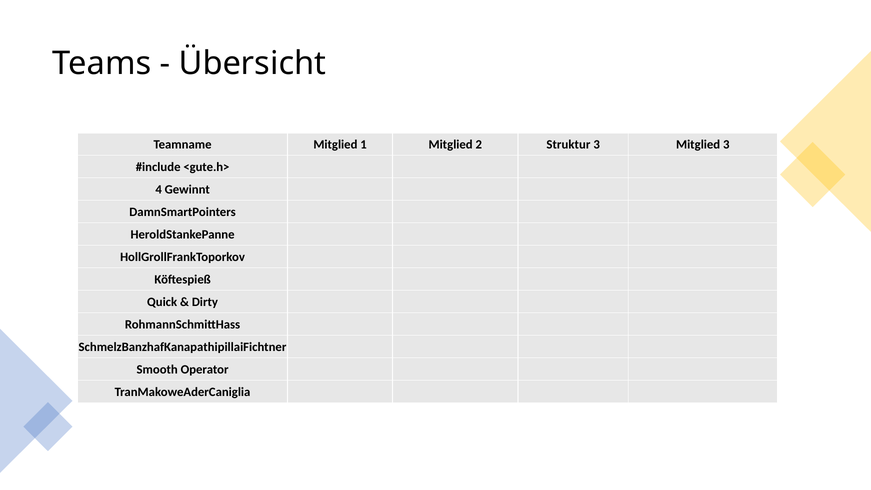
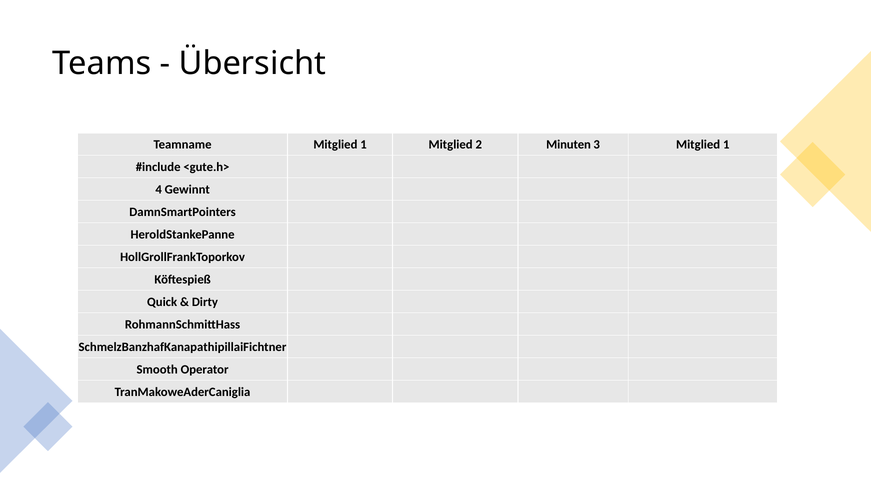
Struktur: Struktur -> Minuten
3 Mitglied 3: 3 -> 1
